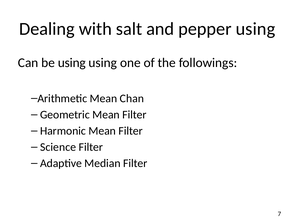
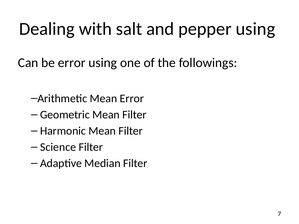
be using: using -> error
Mean Chan: Chan -> Error
